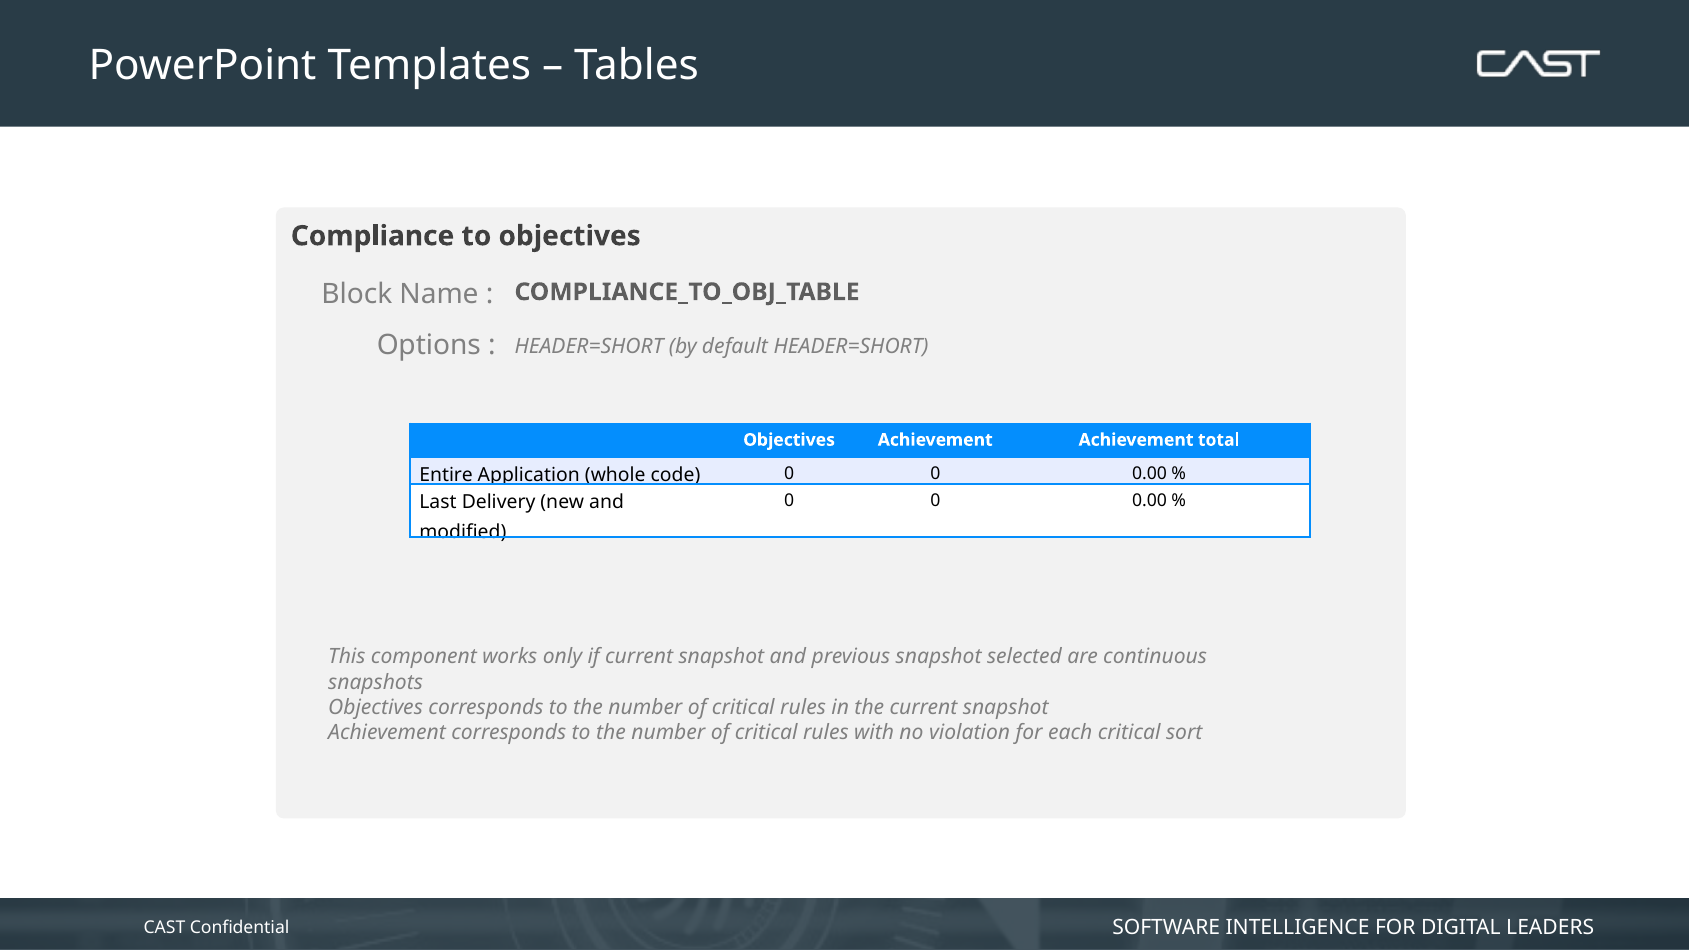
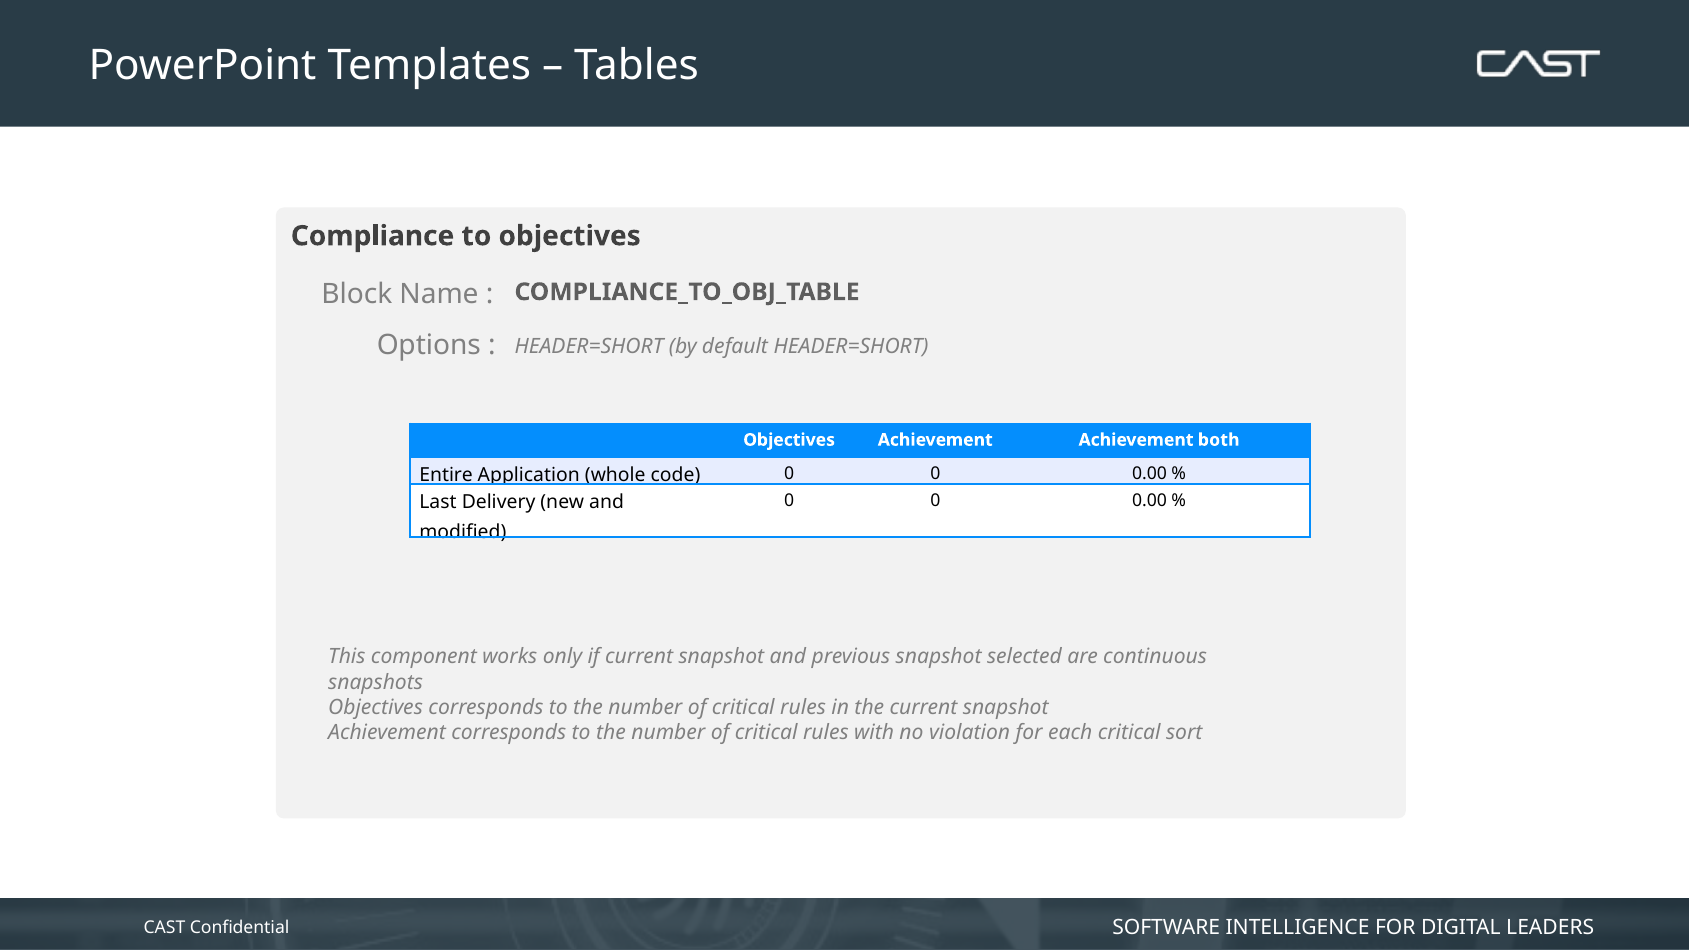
total: total -> both
